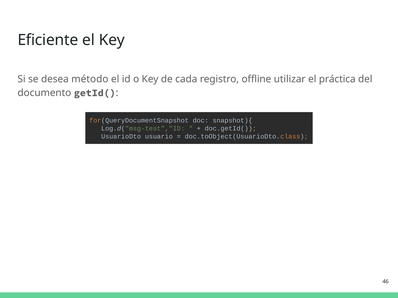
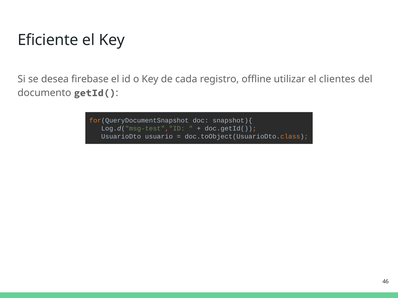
método: método -> firebase
práctica: práctica -> clientes
